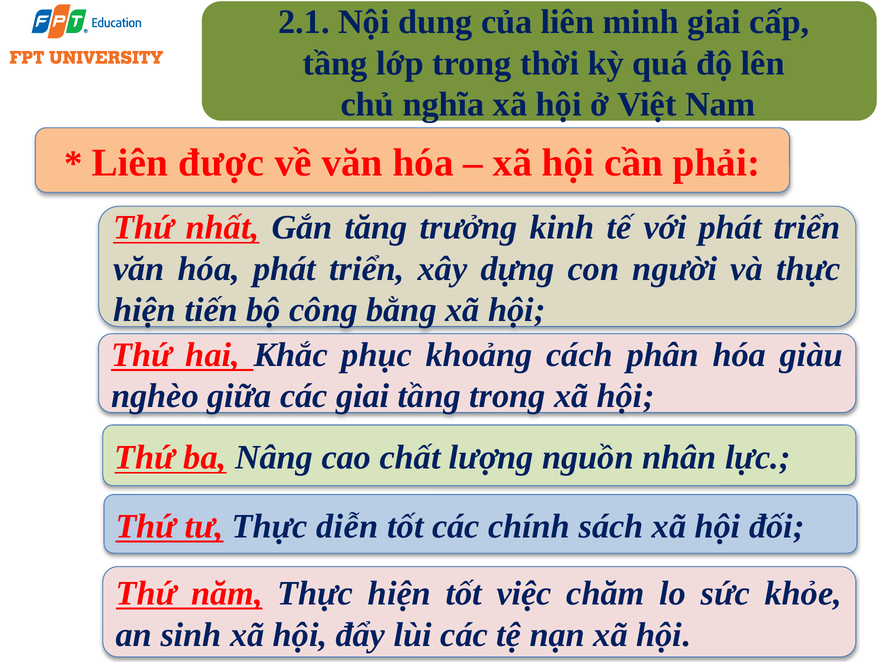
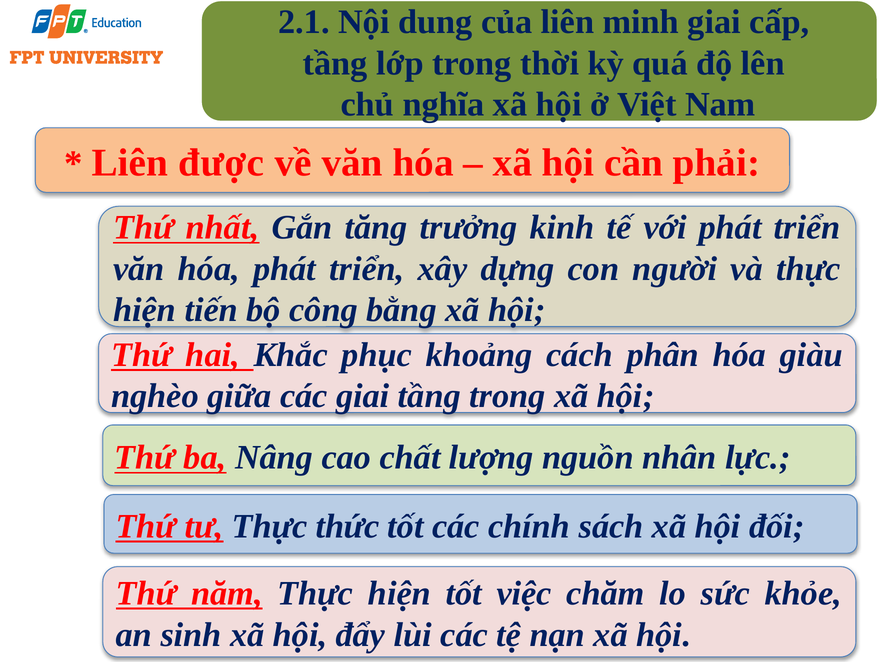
diễn: diễn -> thức
